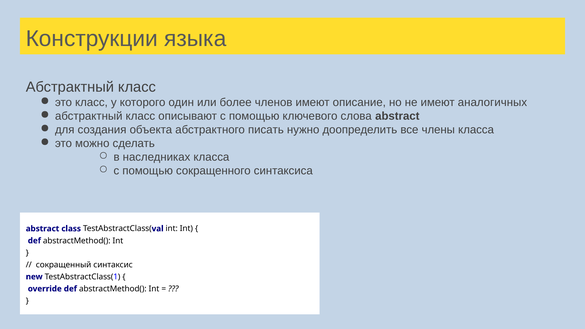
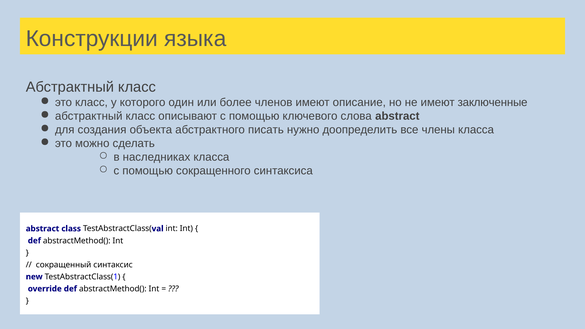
аналогичных: аналогичных -> заключенные
